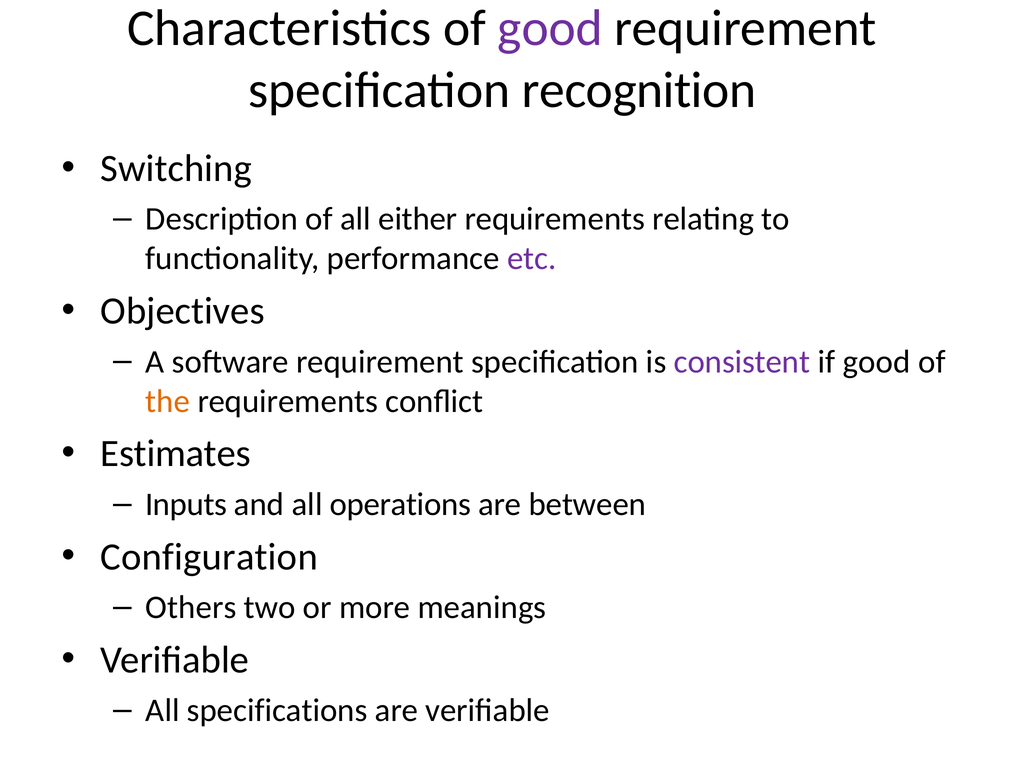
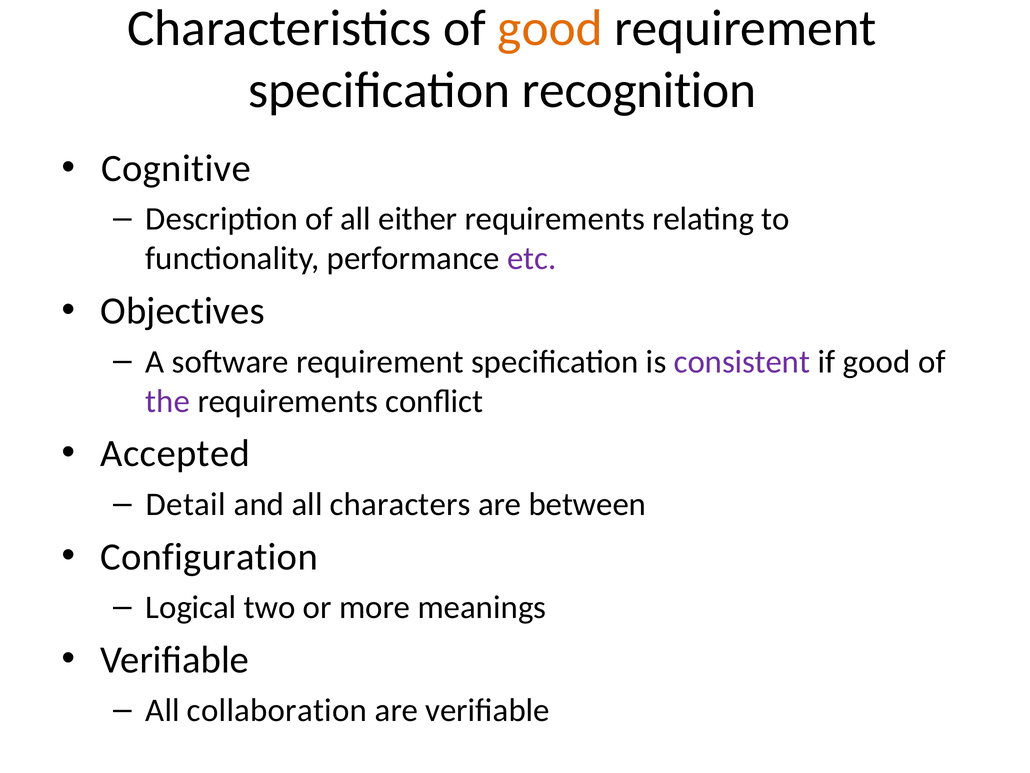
good at (550, 28) colour: purple -> orange
Switching: Switching -> Cognitive
the colour: orange -> purple
Estimates: Estimates -> Accepted
Inputs: Inputs -> Detail
operations: operations -> characters
Others: Others -> Logical
specifications: specifications -> collaboration
